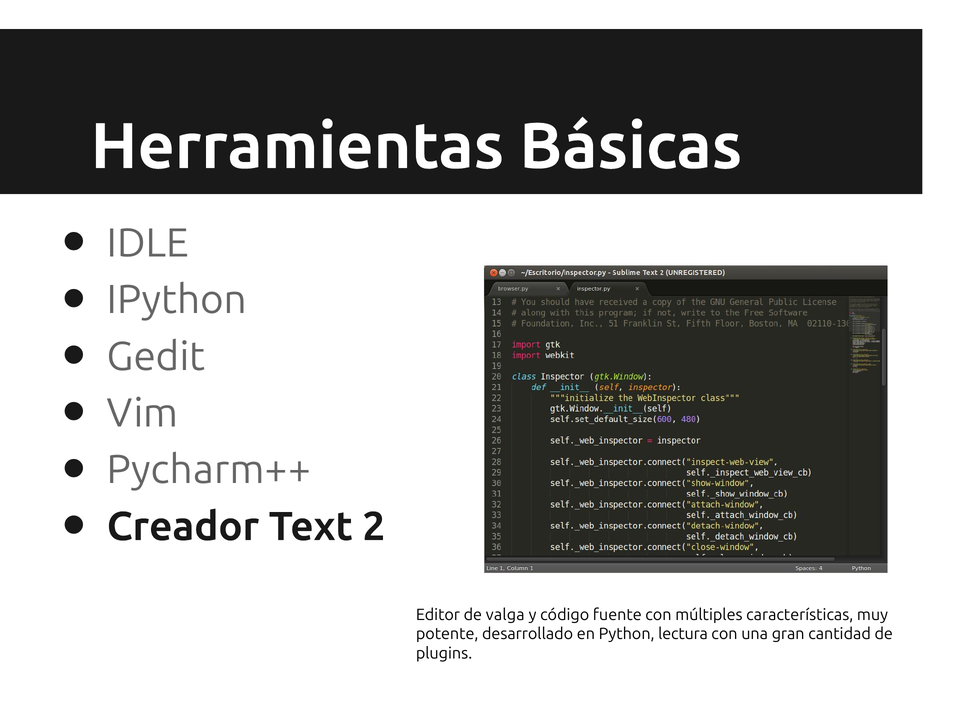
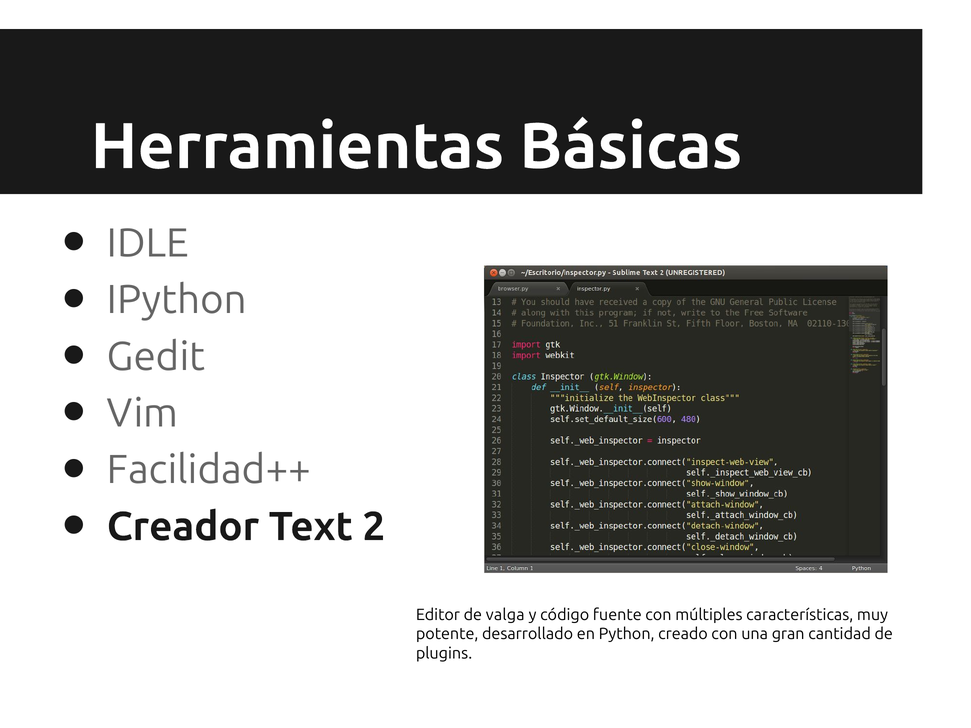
Pycharm++: Pycharm++ -> Facilidad++
lectura: lectura -> creado
